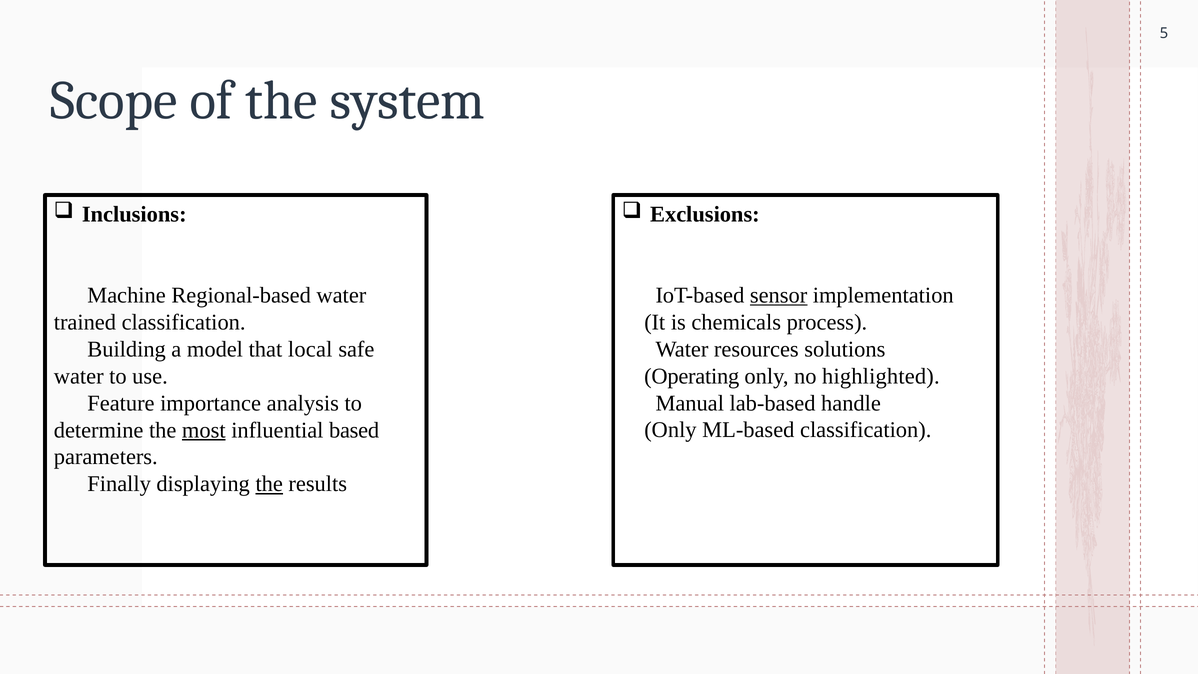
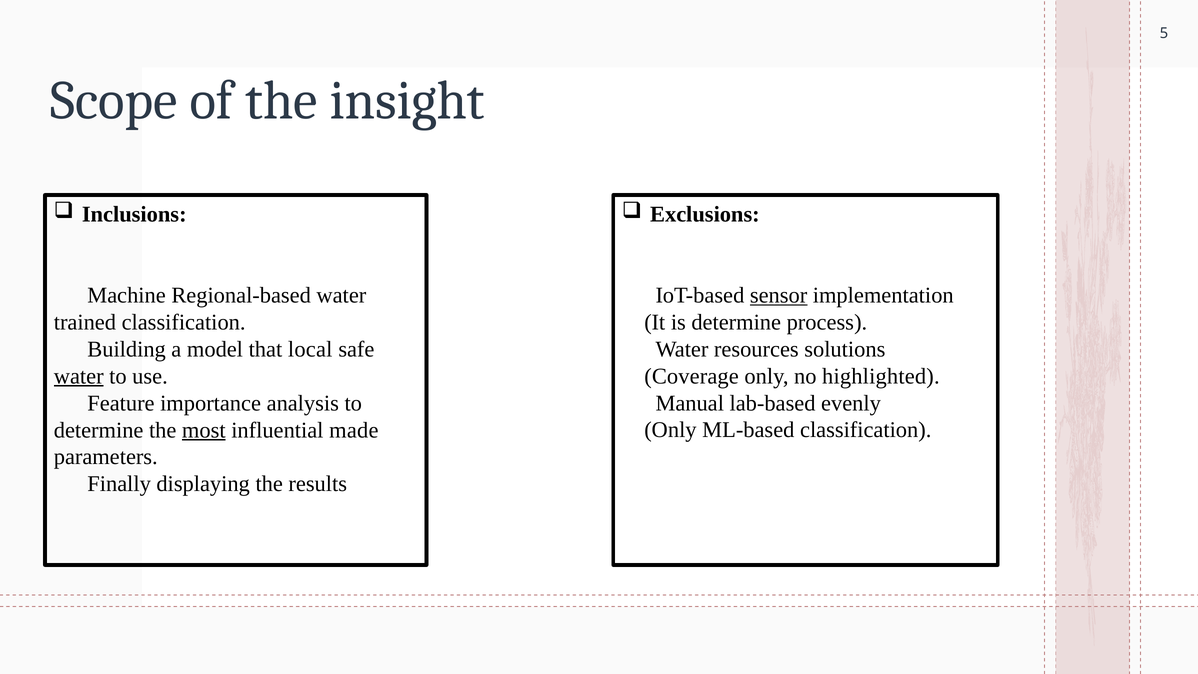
system: system -> insight
is chemicals: chemicals -> determine
water at (79, 376) underline: none -> present
Operating: Operating -> Coverage
handle: handle -> evenly
based: based -> made
the at (269, 484) underline: present -> none
